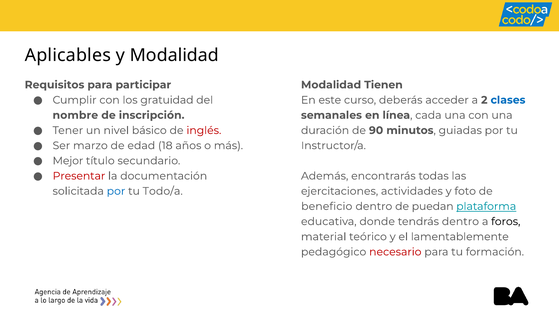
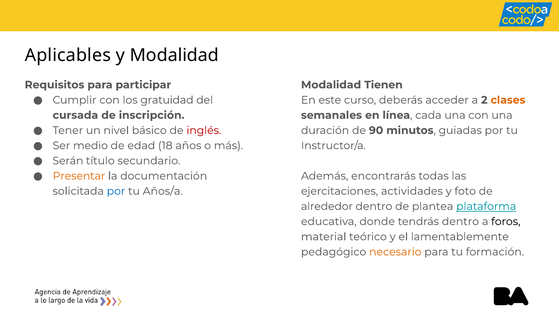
clases colour: blue -> orange
nombre: nombre -> cursada
marzo: marzo -> medio
Mejor: Mejor -> Serán
Presentar colour: red -> orange
Todo/a: Todo/a -> Años/a
beneficio: beneficio -> alrededor
puedan: puedan -> plantea
necesario colour: red -> orange
